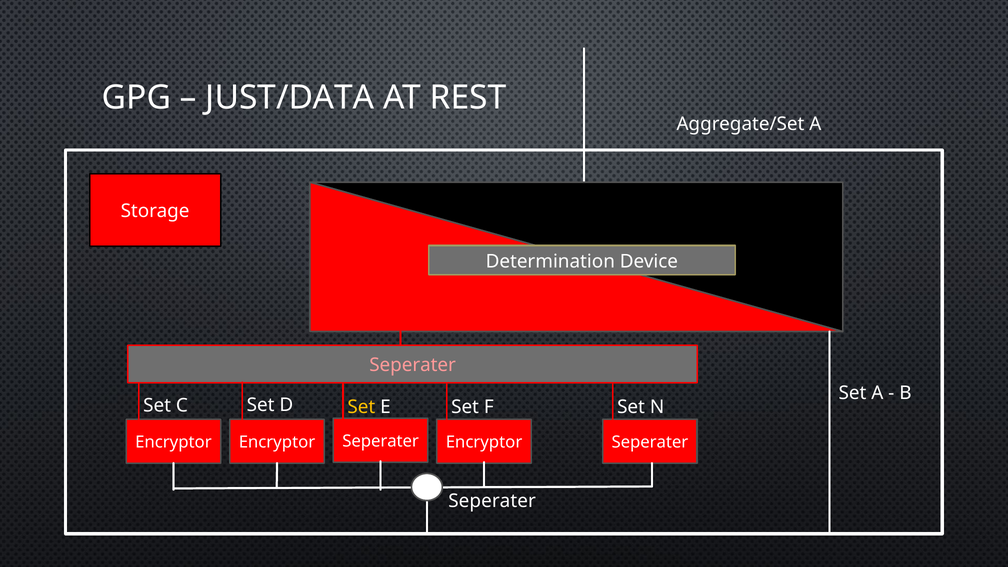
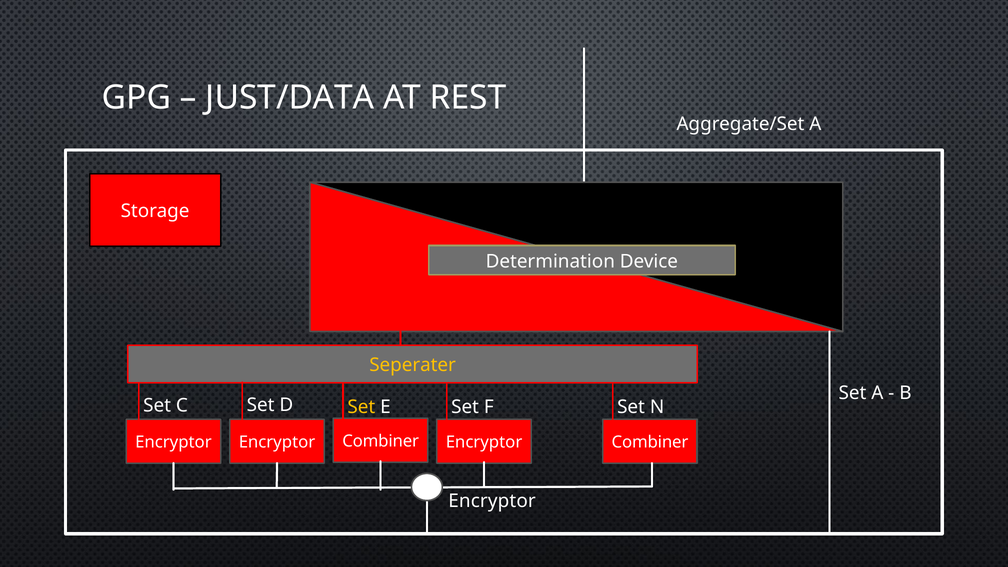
Seperater at (413, 365) colour: pink -> yellow
Encryptor Encryptor Seperater: Seperater -> Combiner
Seperater at (650, 442): Seperater -> Combiner
Seperater at (492, 501): Seperater -> Encryptor
